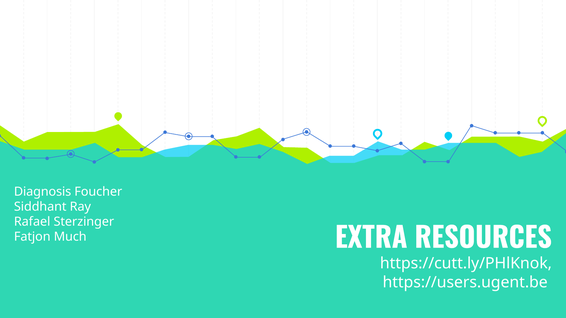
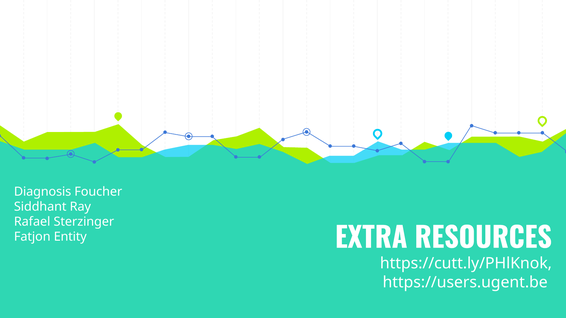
Much: Much -> Entity
